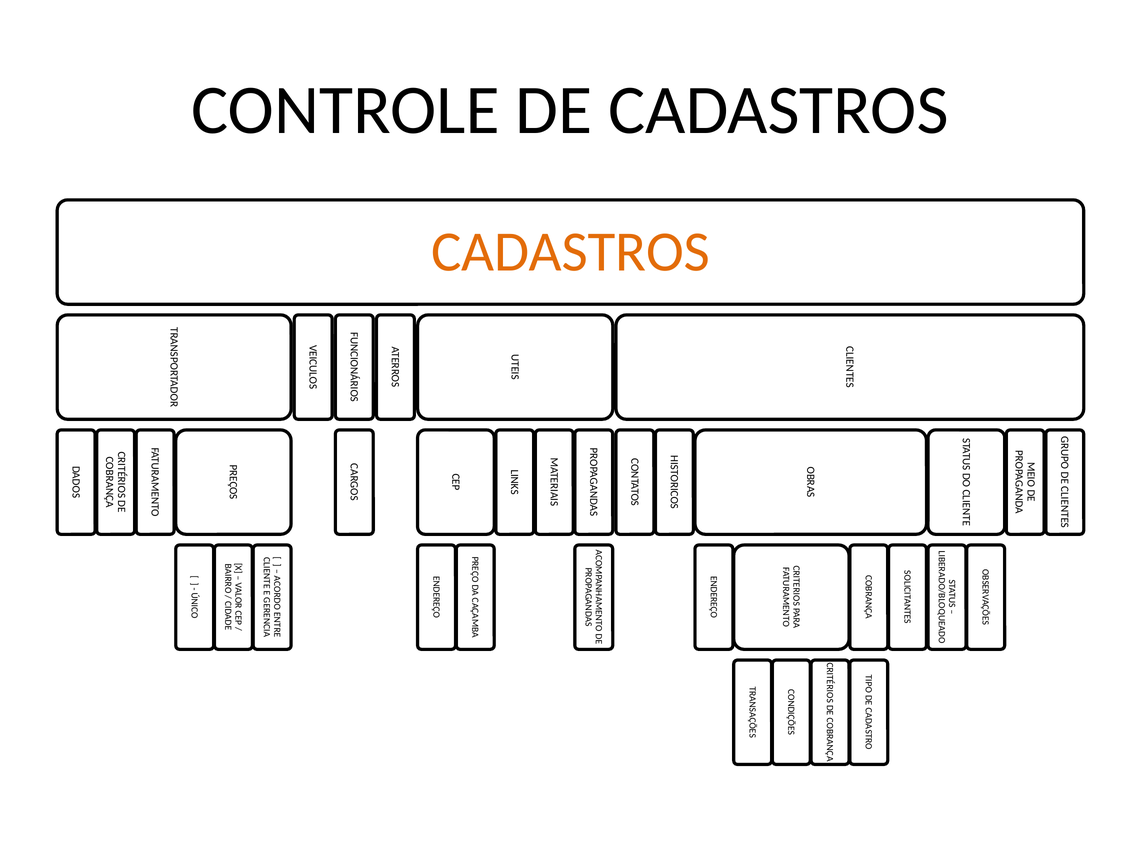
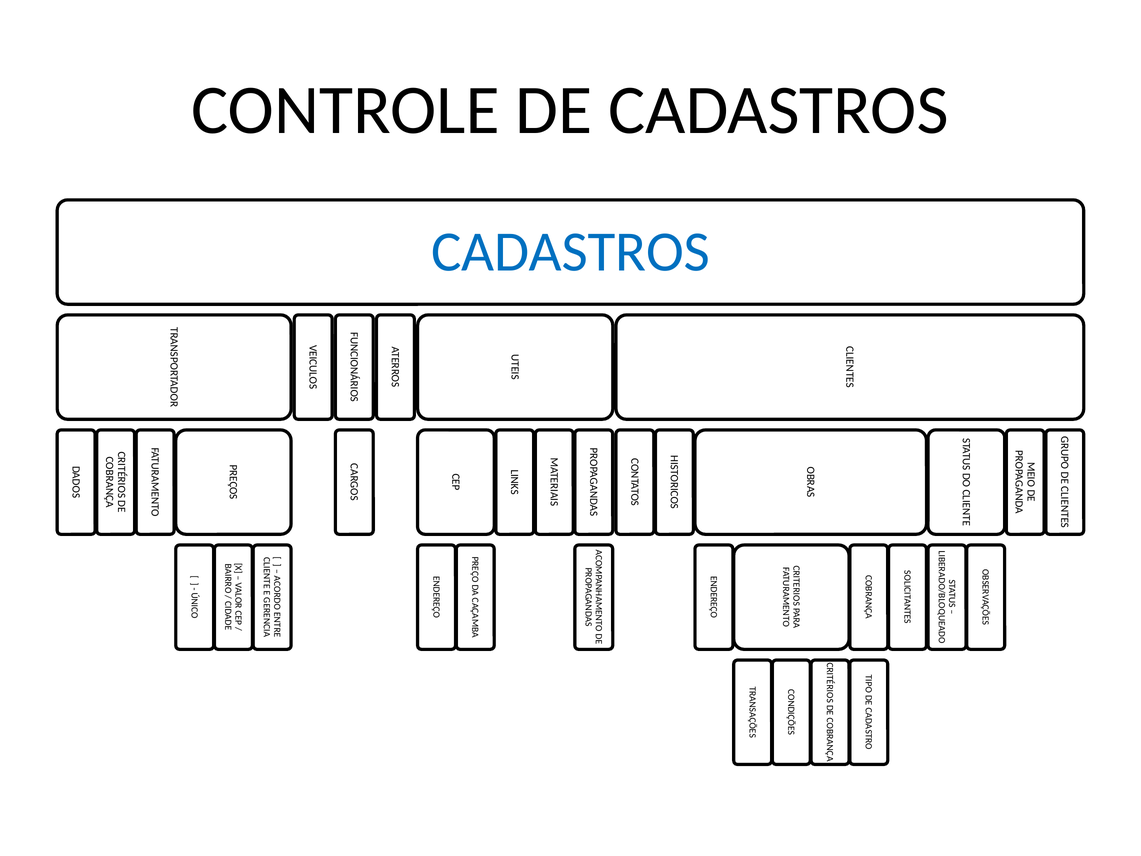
CADASTROS at (570, 252) colour: orange -> blue
